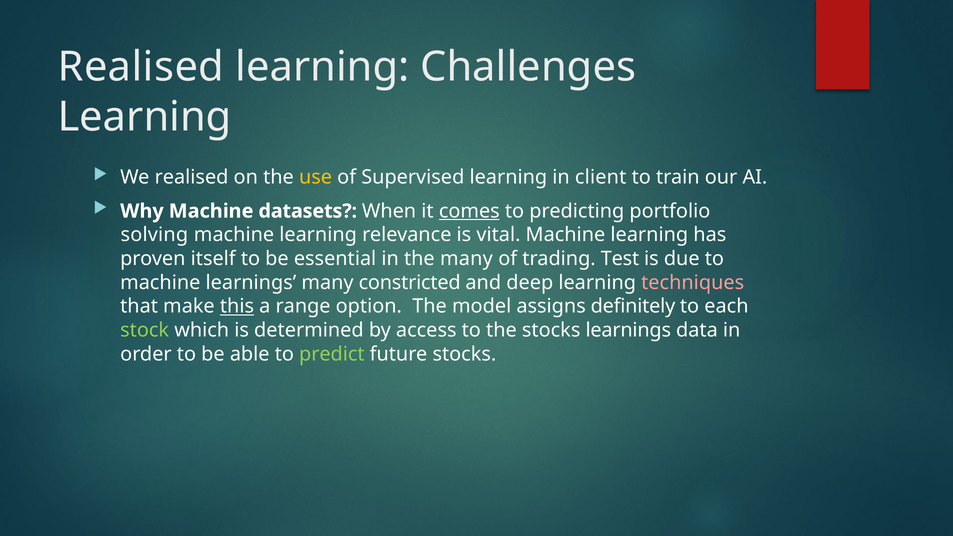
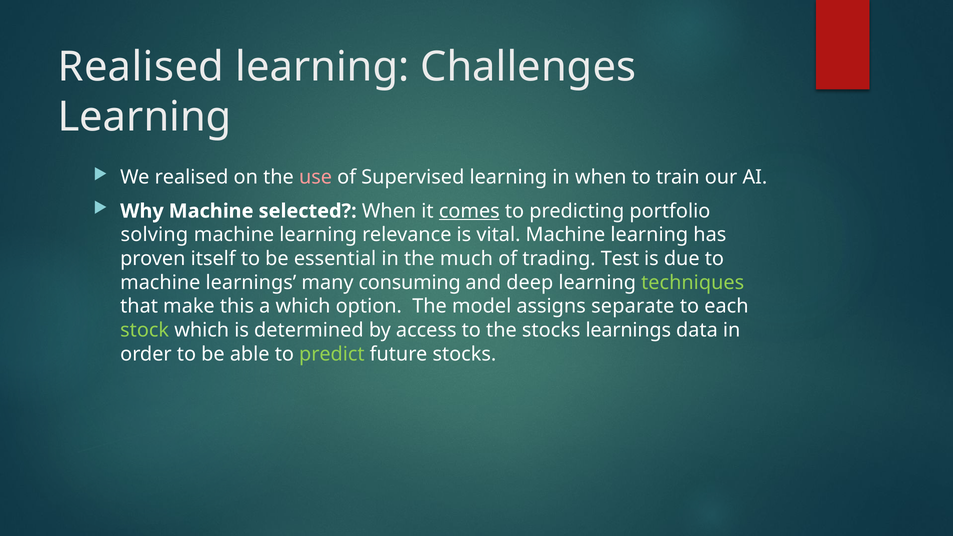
use colour: yellow -> pink
in client: client -> when
datasets: datasets -> selected
the many: many -> much
constricted: constricted -> consuming
techniques colour: pink -> light green
this underline: present -> none
a range: range -> which
definitely: definitely -> separate
